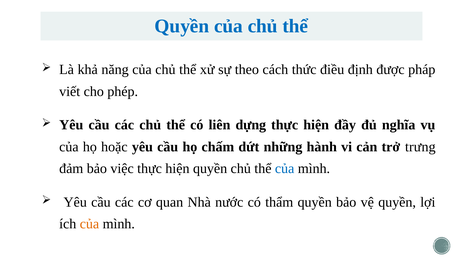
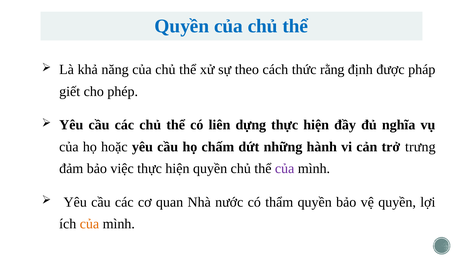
điều: điều -> rằng
viết: viết -> giết
của at (285, 168) colour: blue -> purple
